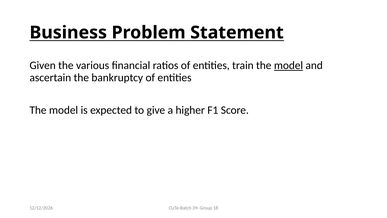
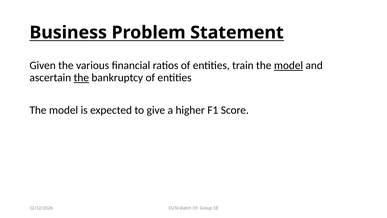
the at (81, 78) underline: none -> present
